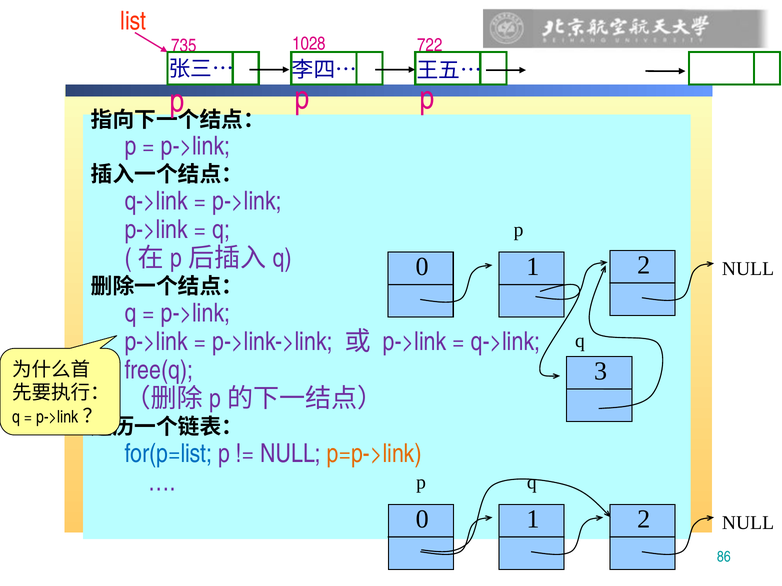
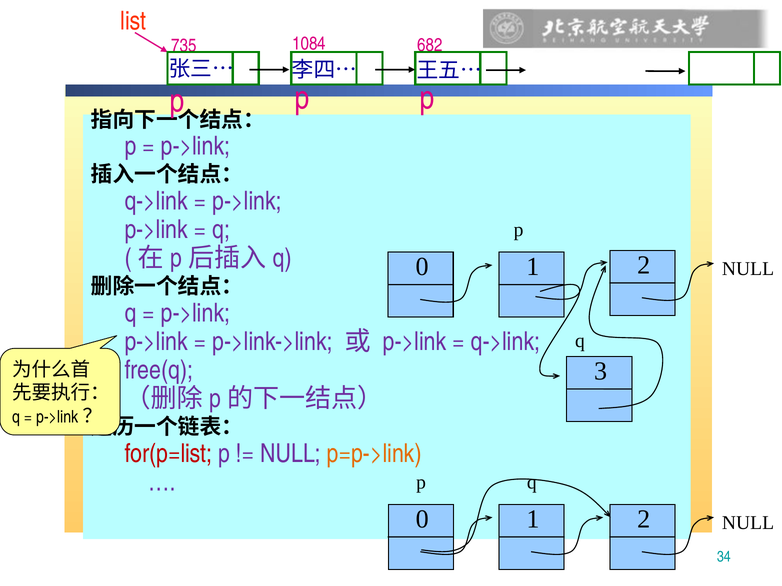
1028: 1028 -> 1084
722: 722 -> 682
for(p=list colour: blue -> red
86: 86 -> 34
